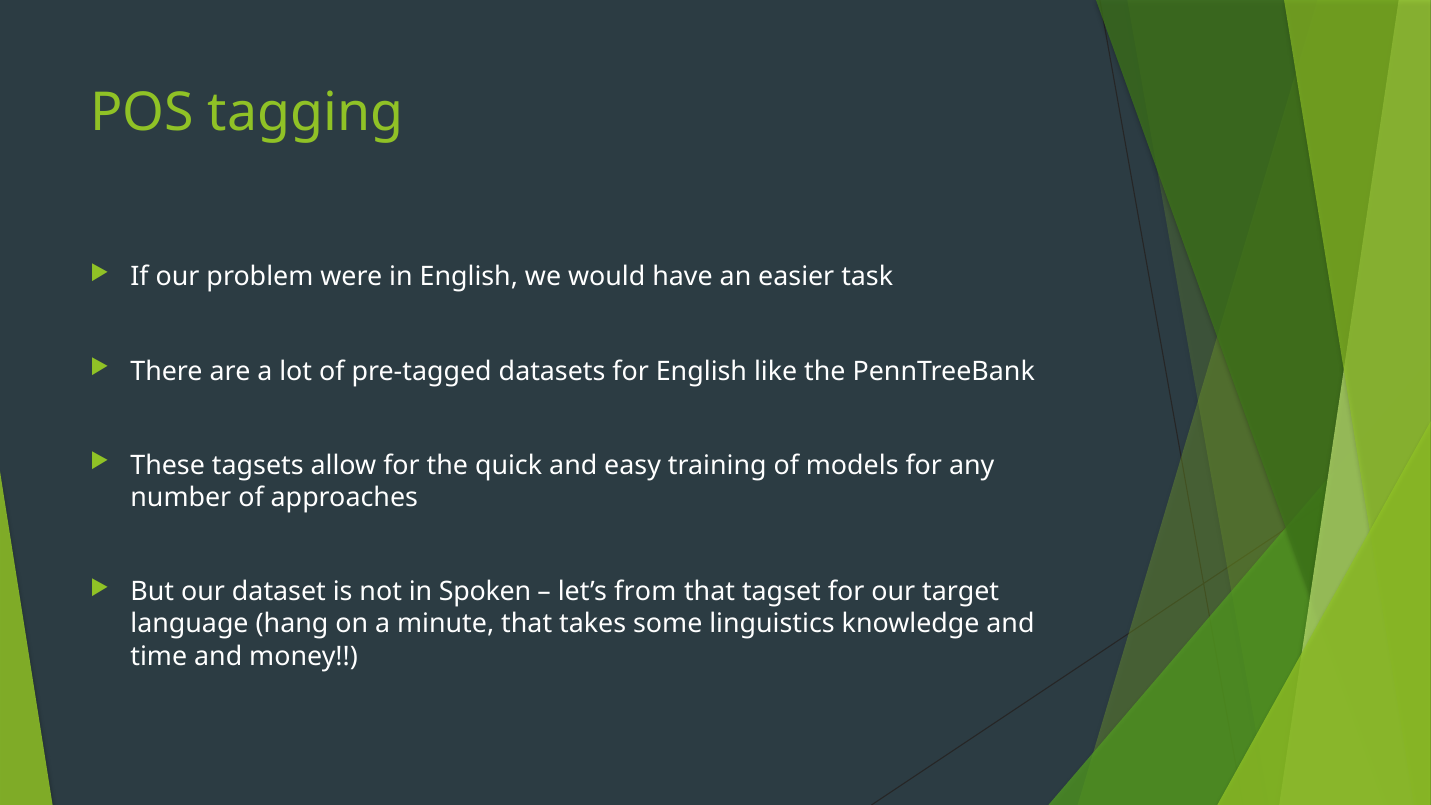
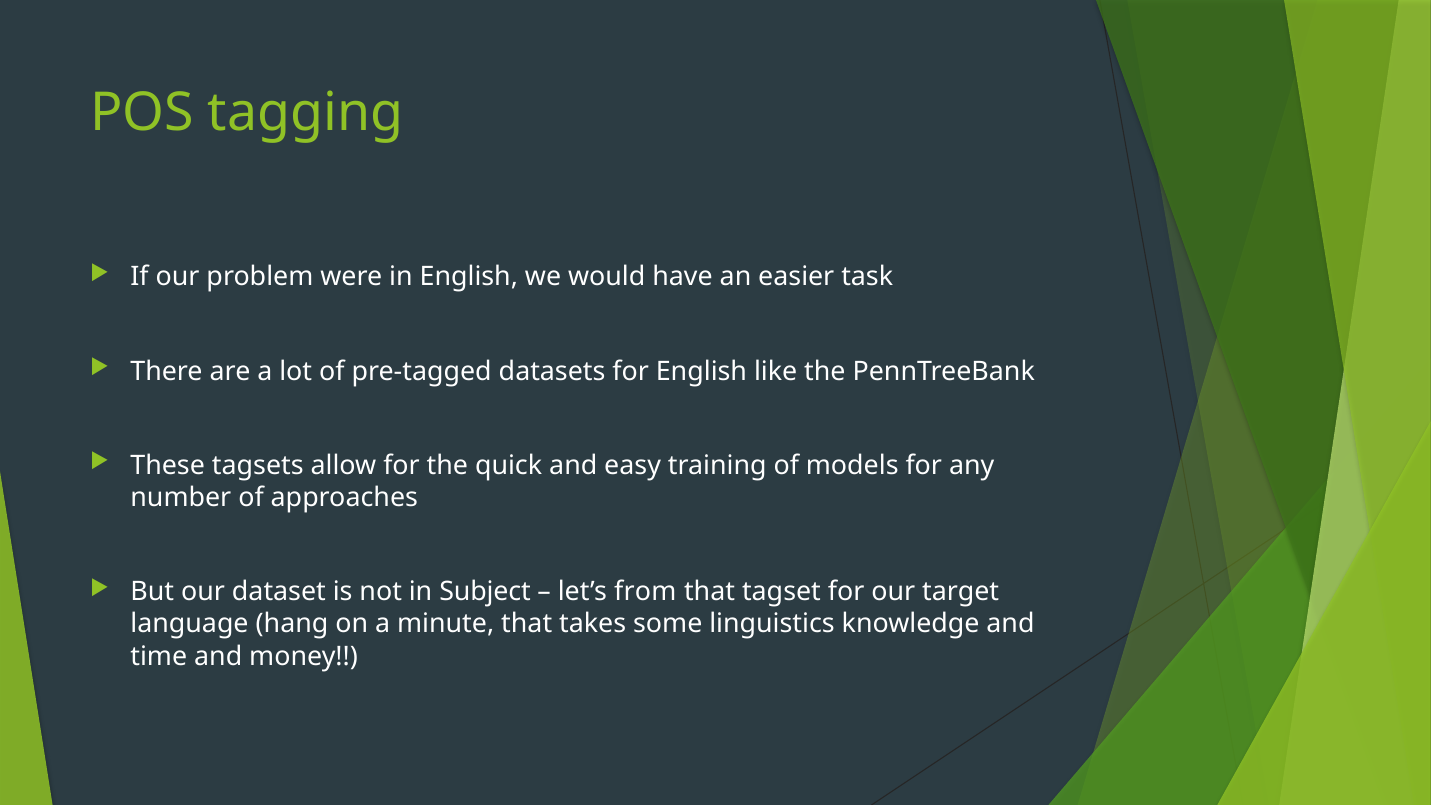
Spoken: Spoken -> Subject
